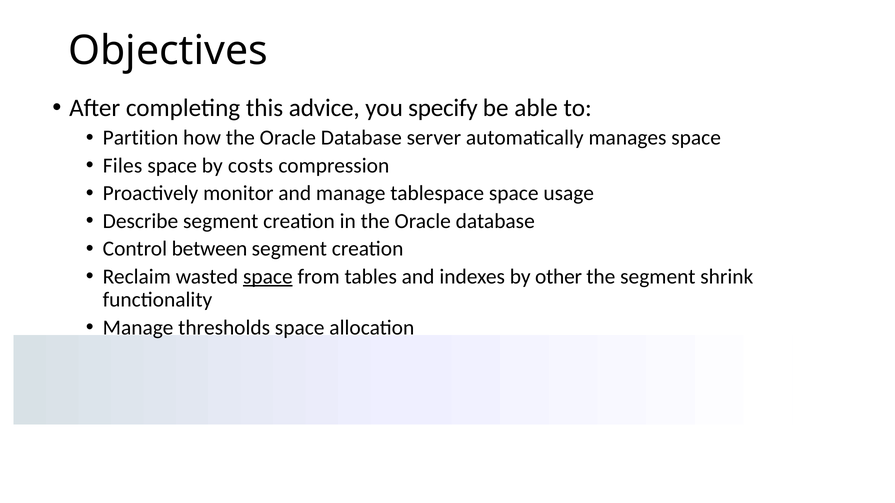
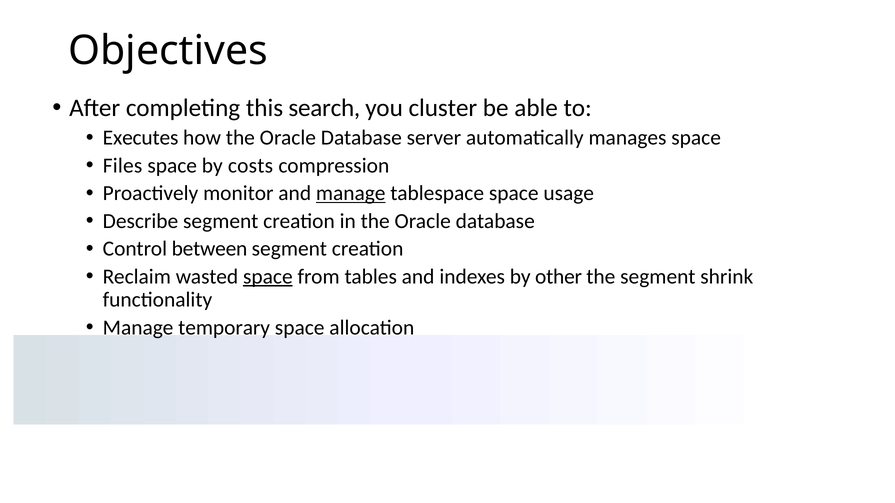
advice: advice -> search
specify: specify -> cluster
Partition: Partition -> Executes
manage at (351, 194) underline: none -> present
thresholds: thresholds -> temporary
